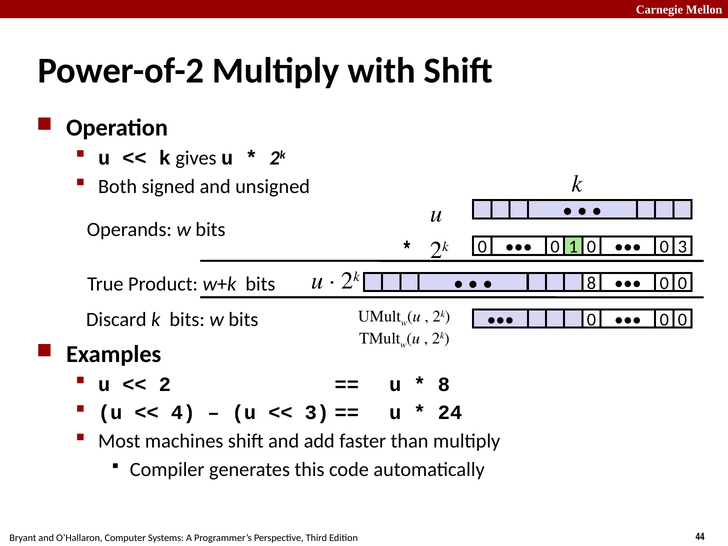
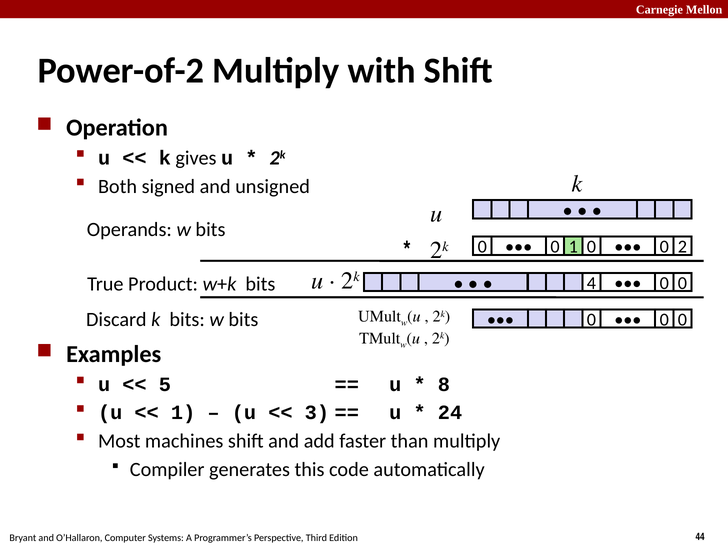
0 3: 3 -> 2
8 at (591, 283): 8 -> 4
2: 2 -> 5
4 at (183, 413): 4 -> 1
